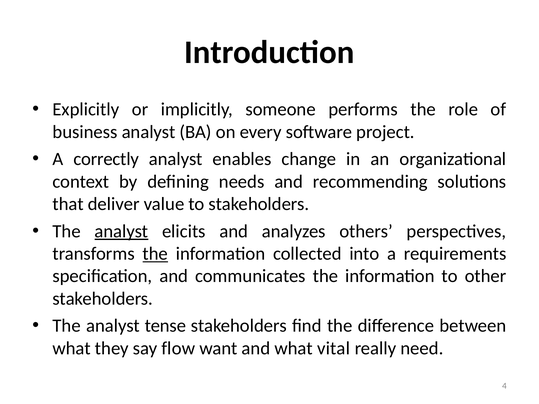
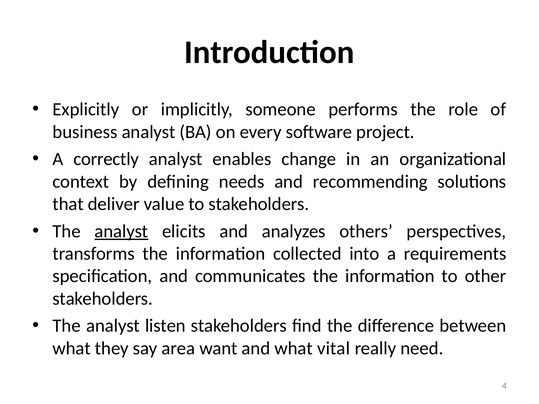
the at (155, 254) underline: present -> none
tense: tense -> listen
flow: flow -> area
